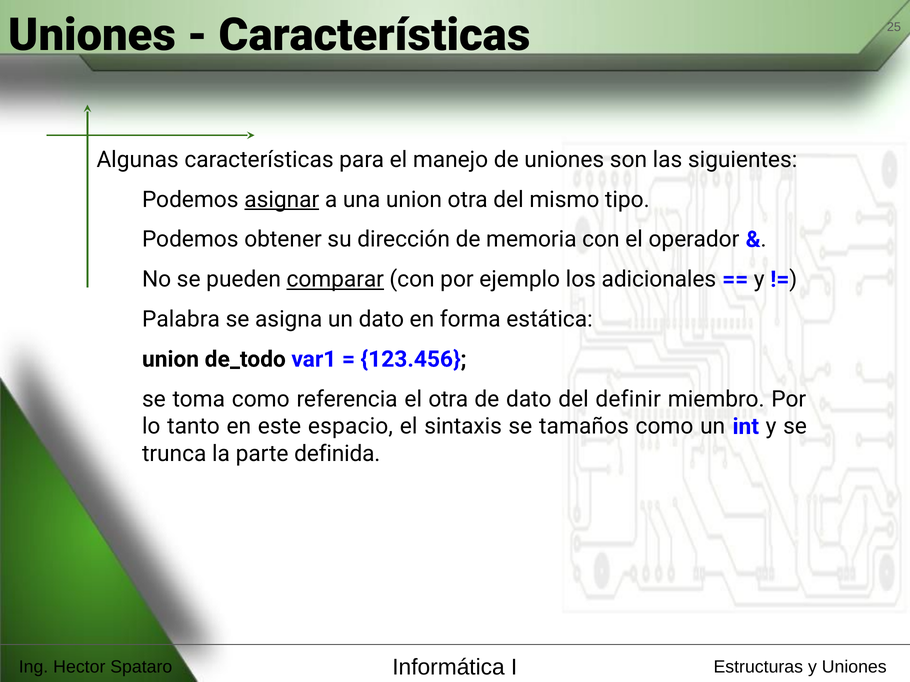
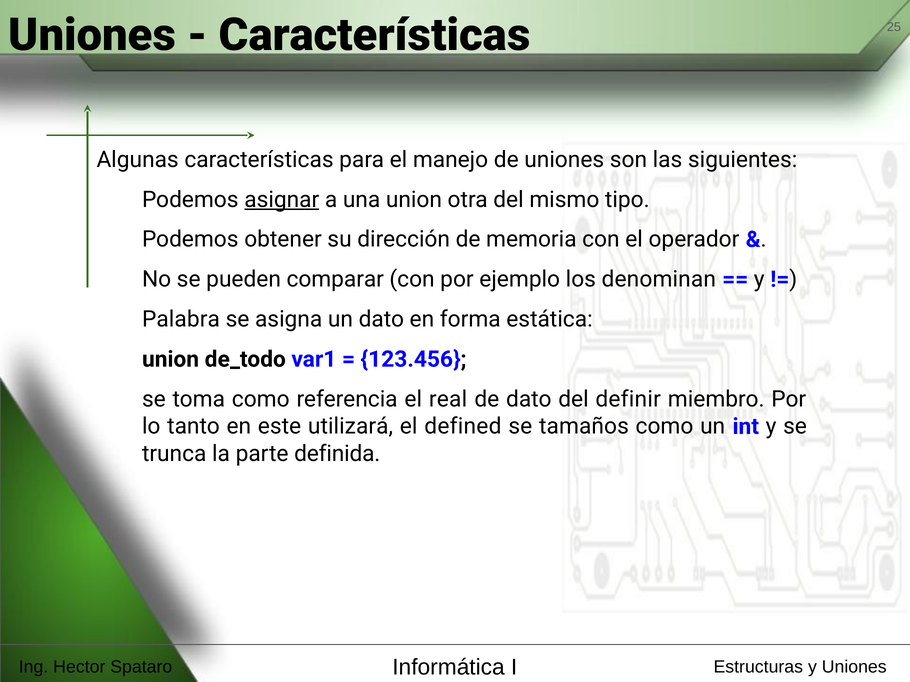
comparar underline: present -> none
adicionales: adicionales -> denominan
el otra: otra -> real
espacio: espacio -> utilizará
sintaxis: sintaxis -> defined
